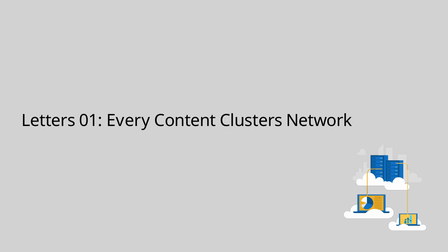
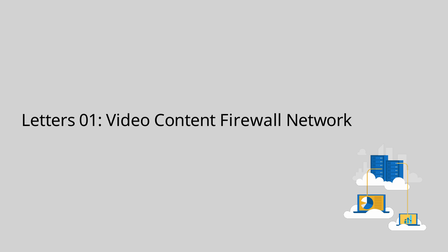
Every: Every -> Video
Clusters: Clusters -> Firewall
